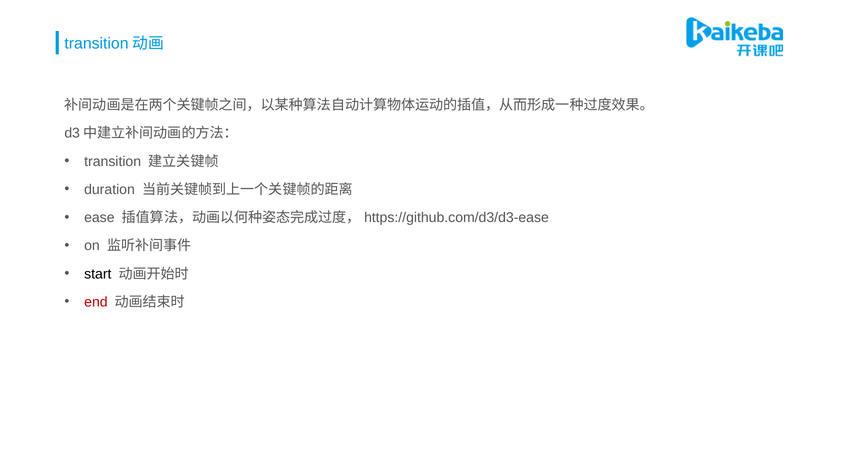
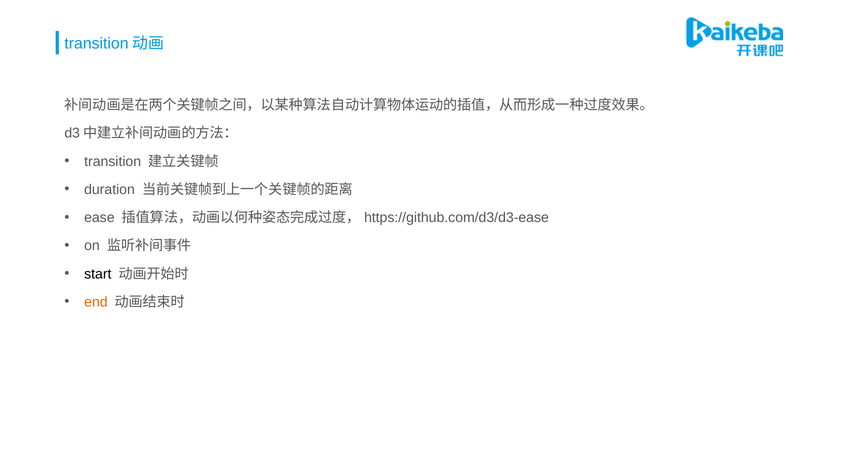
end colour: red -> orange
